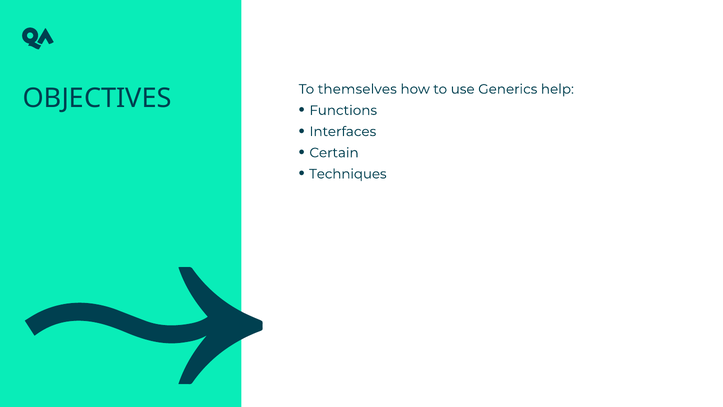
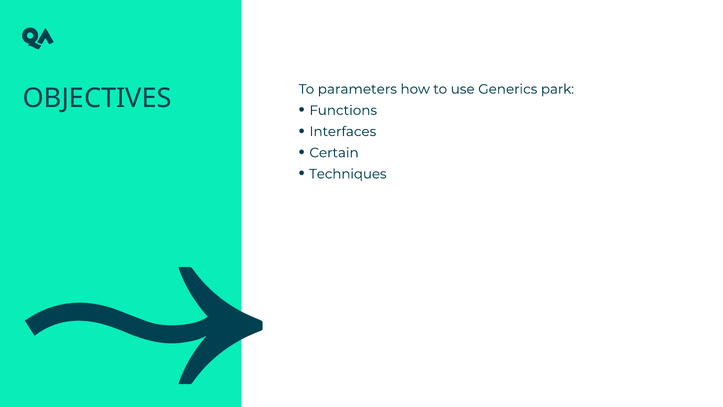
themselves: themselves -> parameters
help: help -> park
